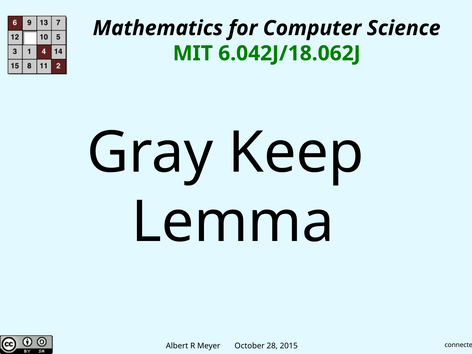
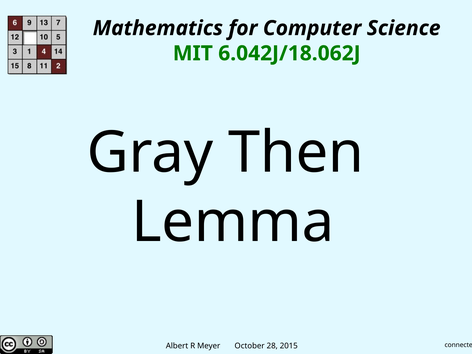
Keep: Keep -> Then
